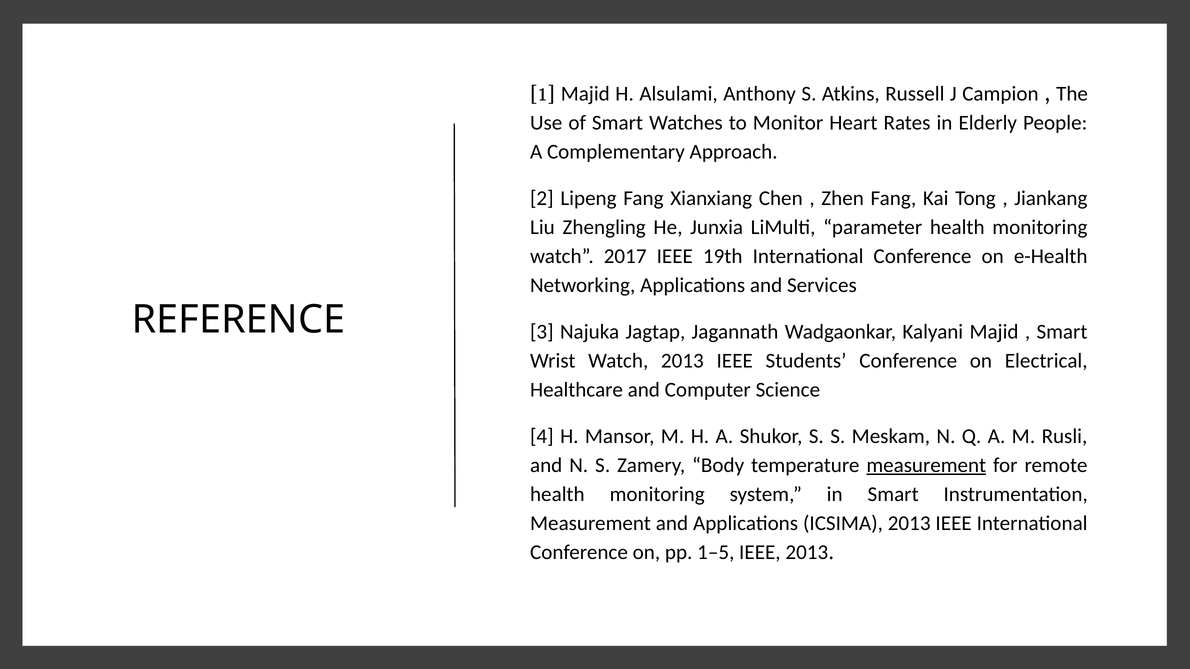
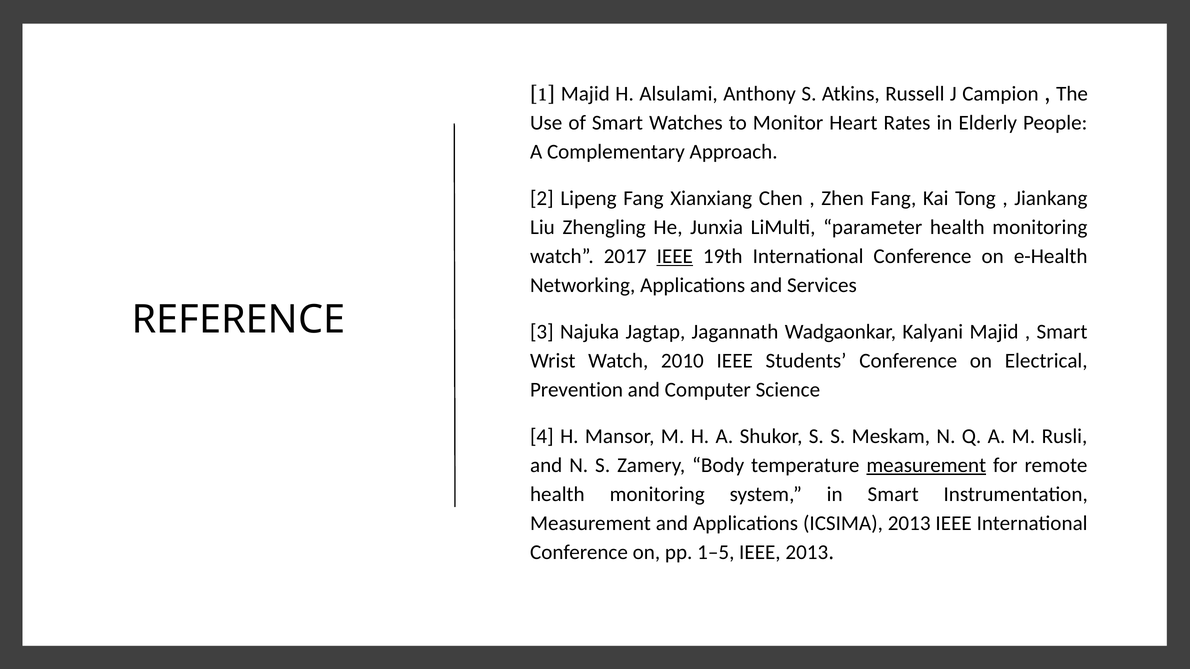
IEEE at (675, 257) underline: none -> present
Watch 2013: 2013 -> 2010
Healthcare: Healthcare -> Prevention
